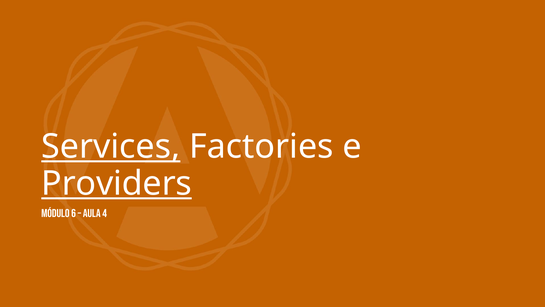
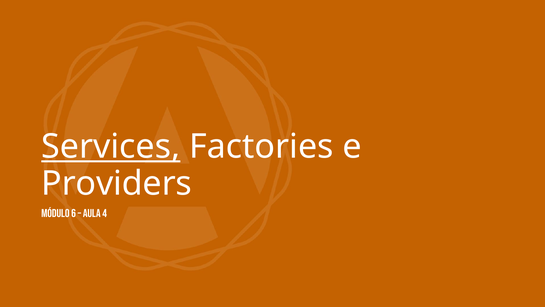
Providers underline: present -> none
